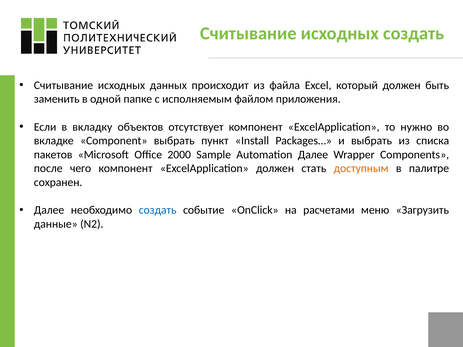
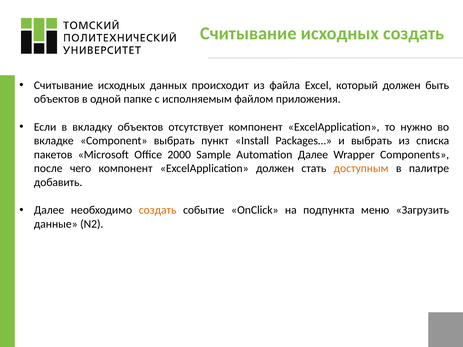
заменить at (57, 99): заменить -> объектов
сохранен: сохранен -> добавить
создать at (158, 210) colour: blue -> orange
расчетами: расчетами -> подпункта
